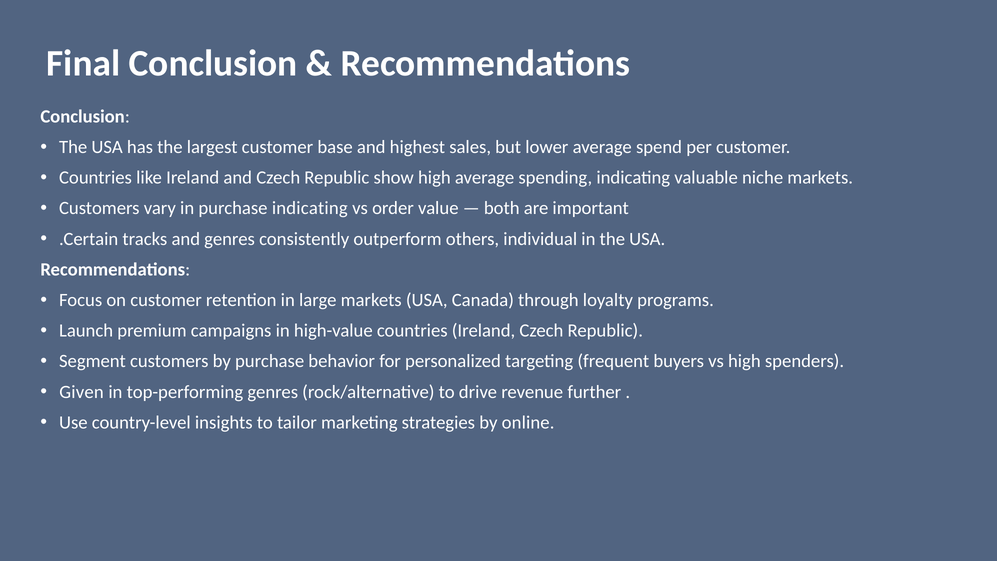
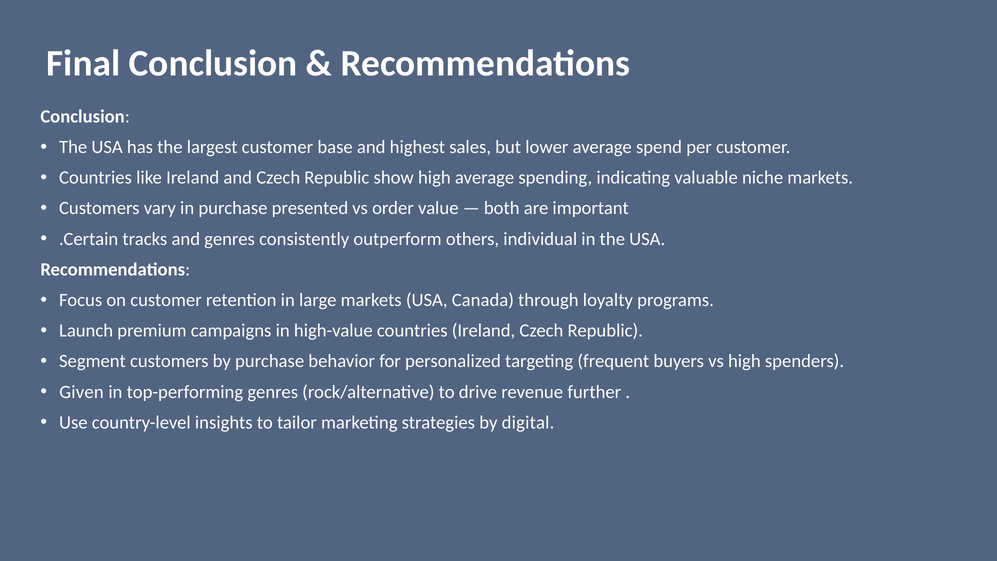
purchase indicating: indicating -> presented
online: online -> digital
